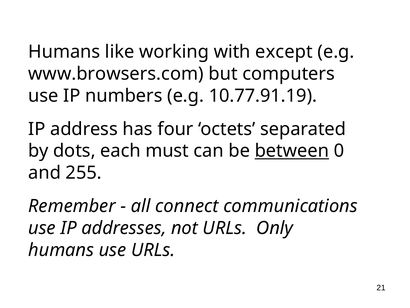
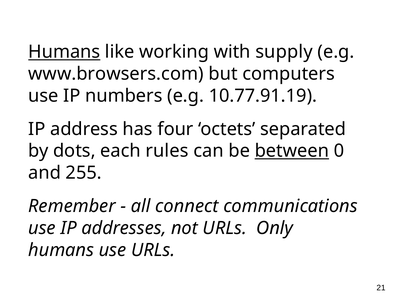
Humans at (64, 52) underline: none -> present
except: except -> supply
must: must -> rules
